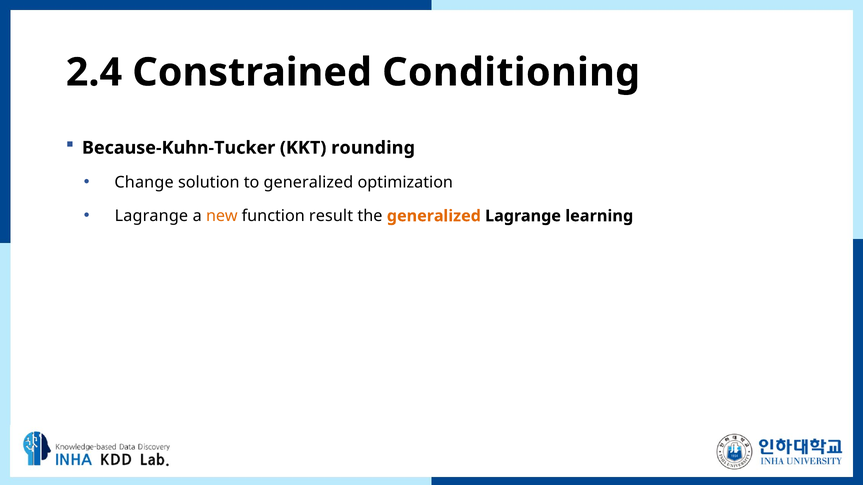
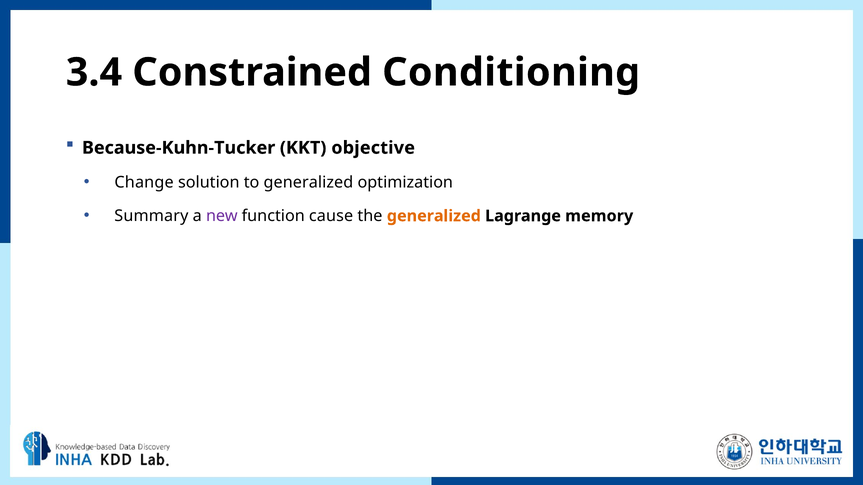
2.4: 2.4 -> 3.4
rounding: rounding -> objective
Lagrange at (151, 216): Lagrange -> Summary
new colour: orange -> purple
result: result -> cause
learning: learning -> memory
